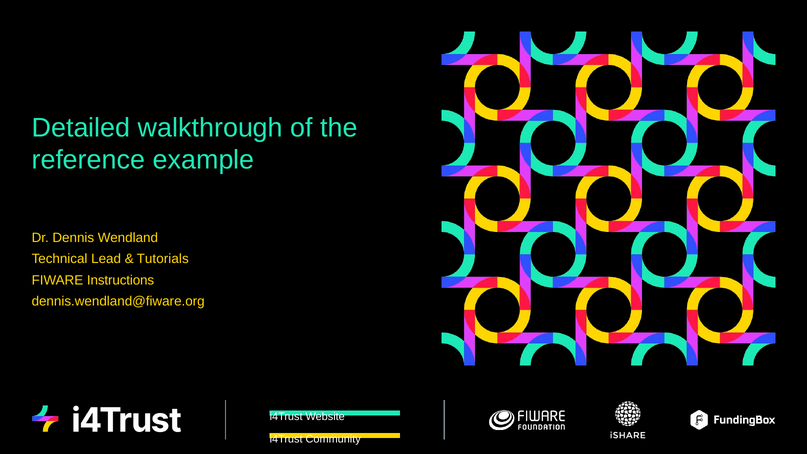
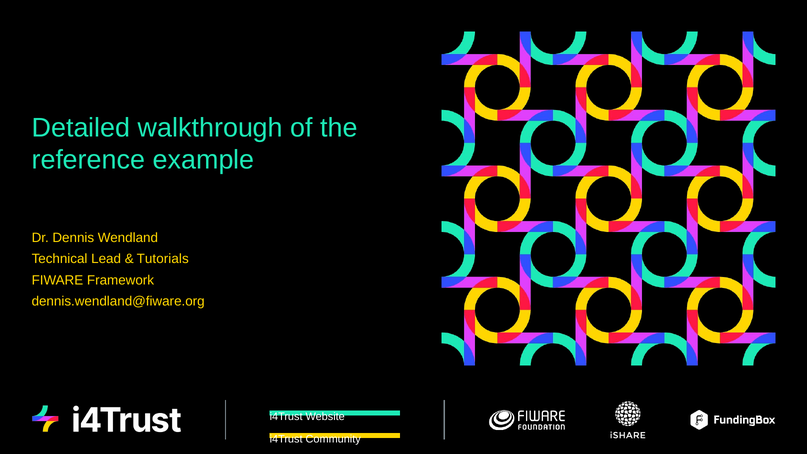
Instructions: Instructions -> Framework
